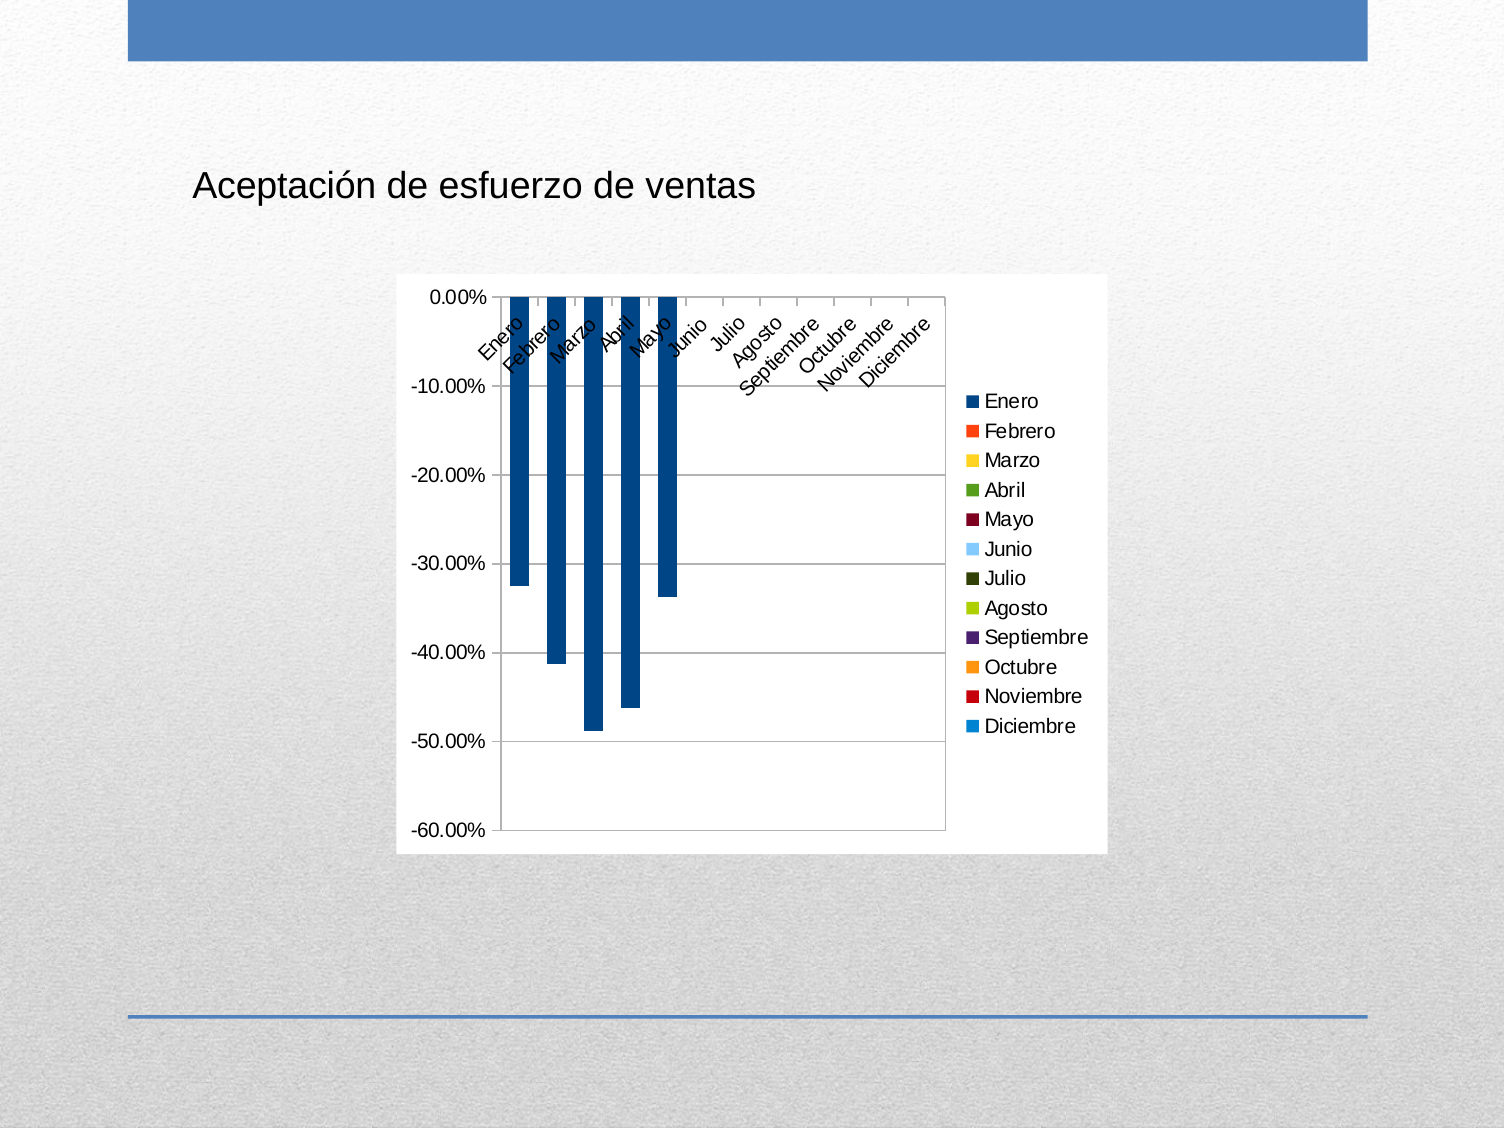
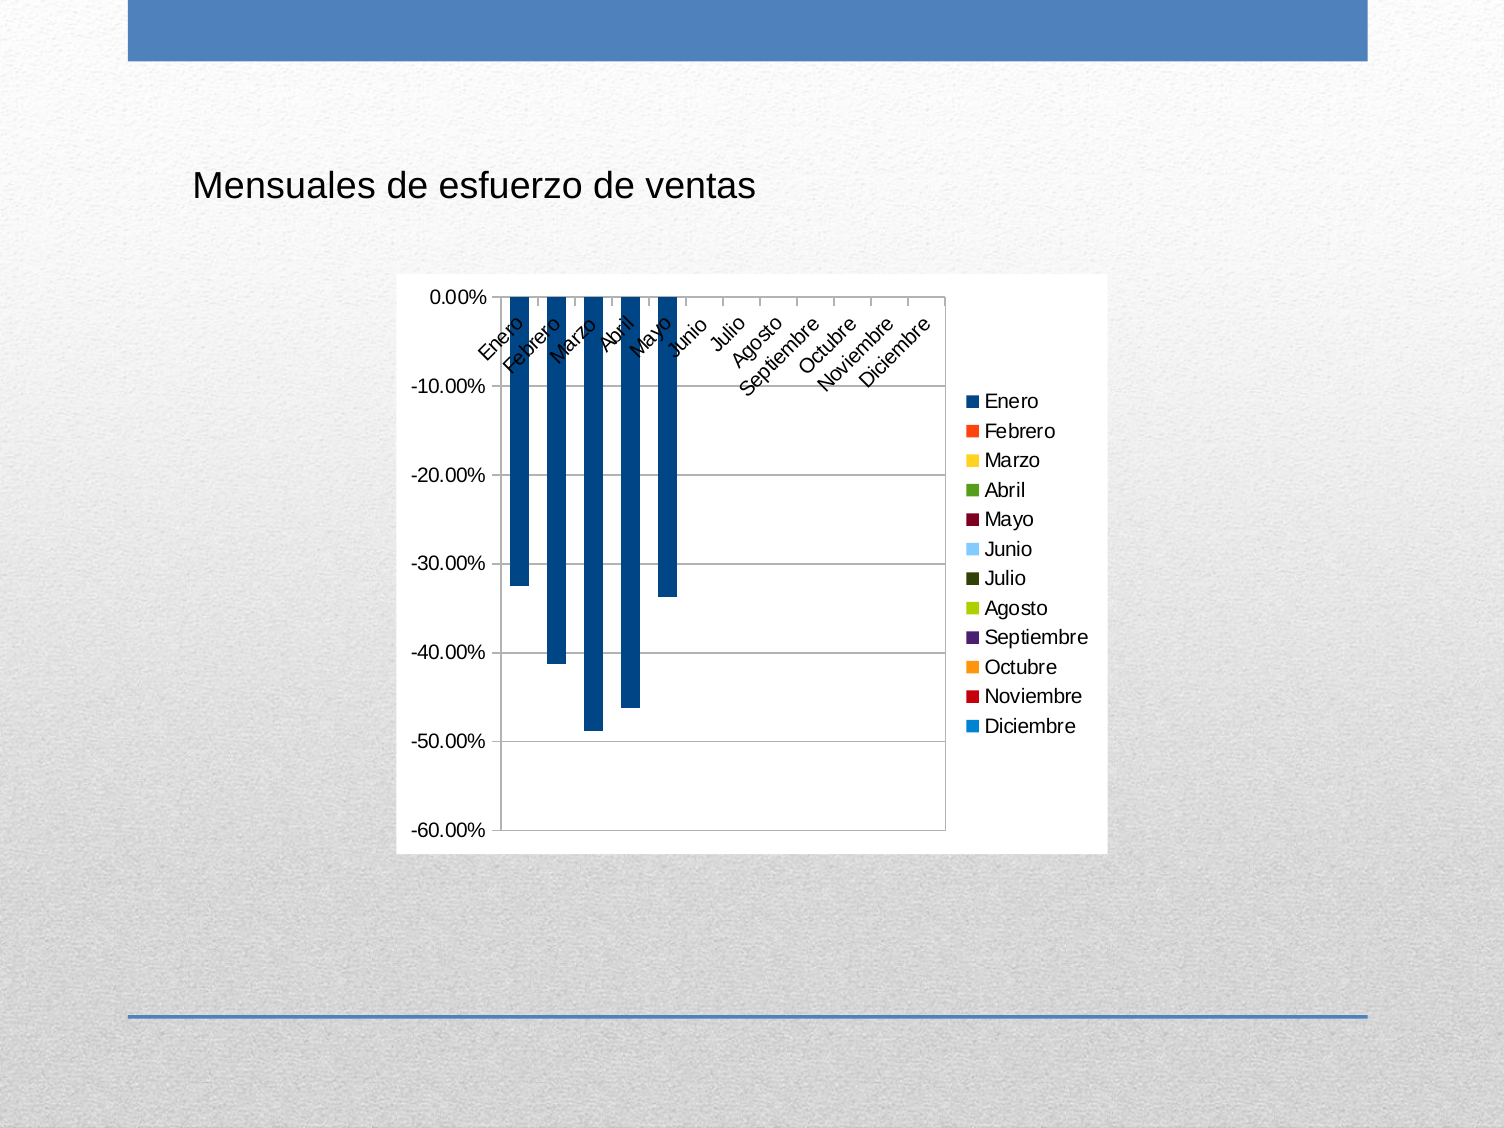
Aceptación: Aceptación -> Mensuales
